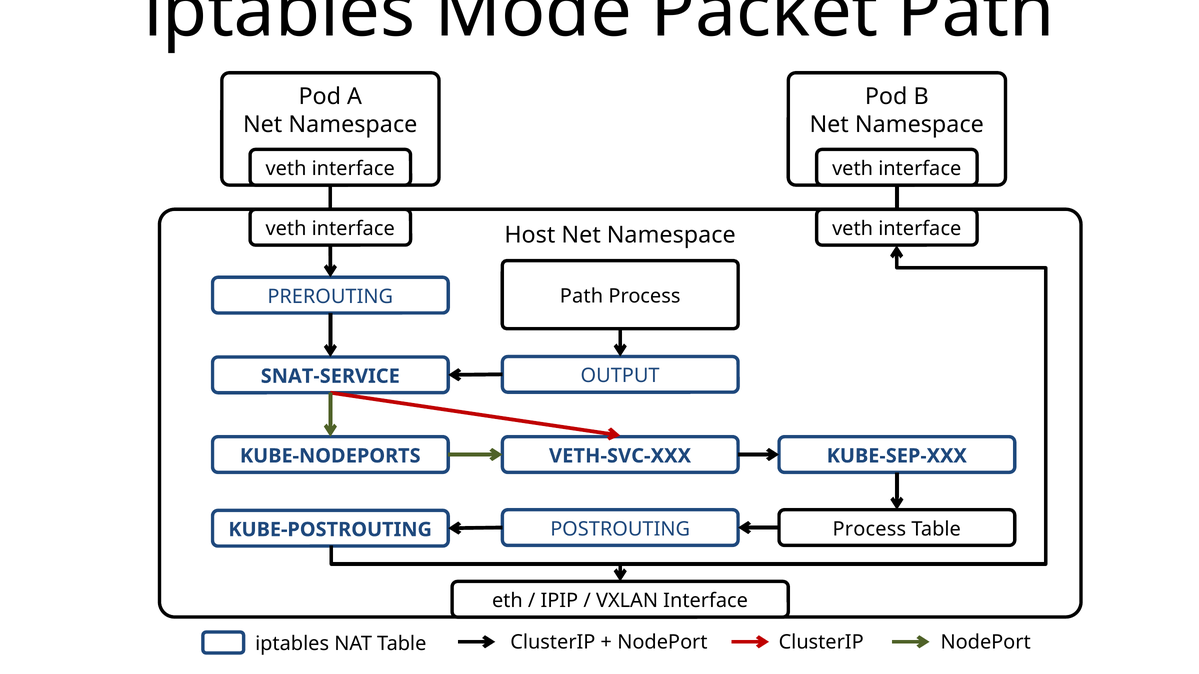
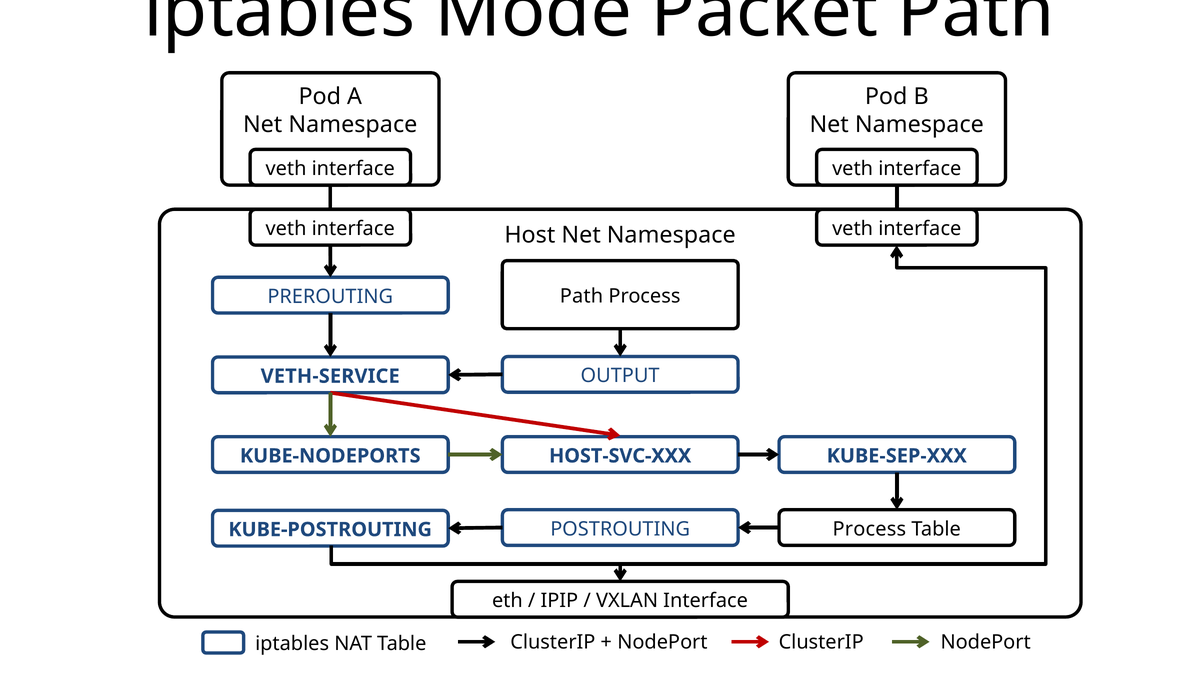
SNAT-SERVICE: SNAT-SERVICE -> VETH-SERVICE
VETH-SVC-XXX: VETH-SVC-XXX -> HOST-SVC-XXX
